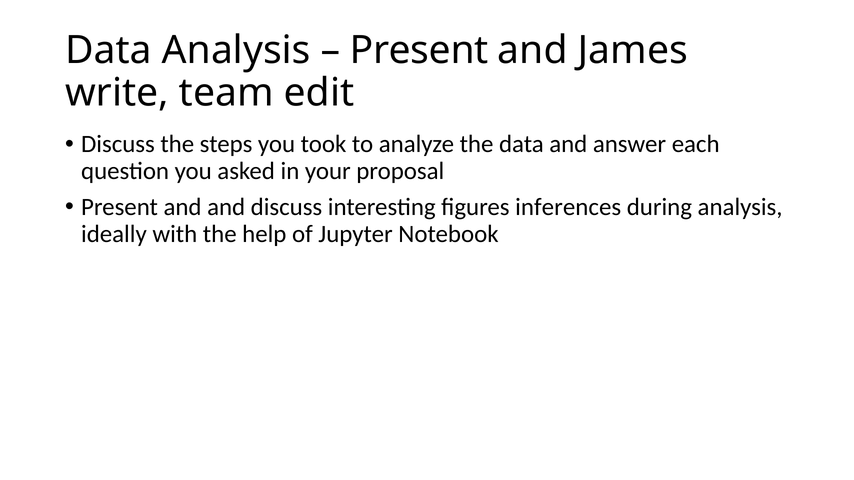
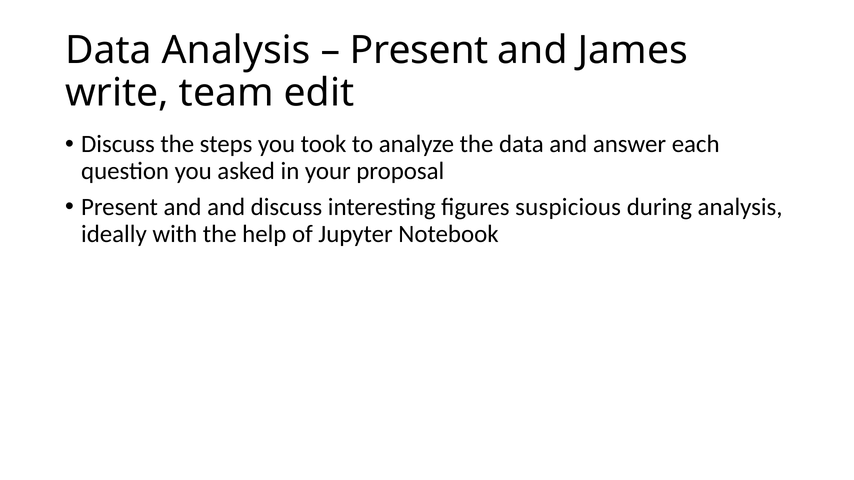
inferences: inferences -> suspicious
